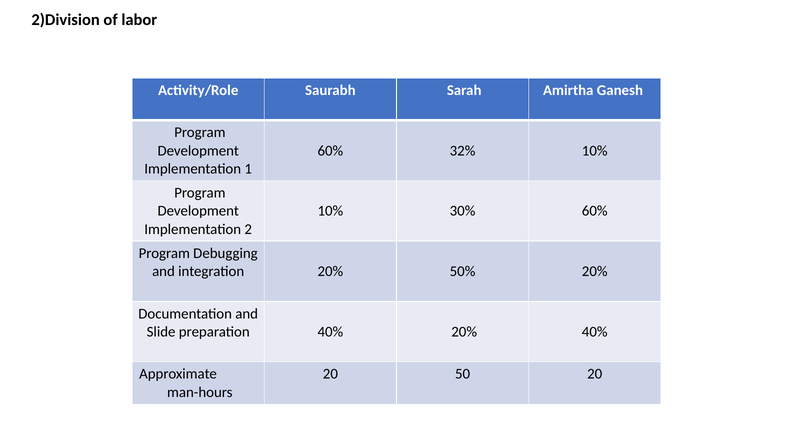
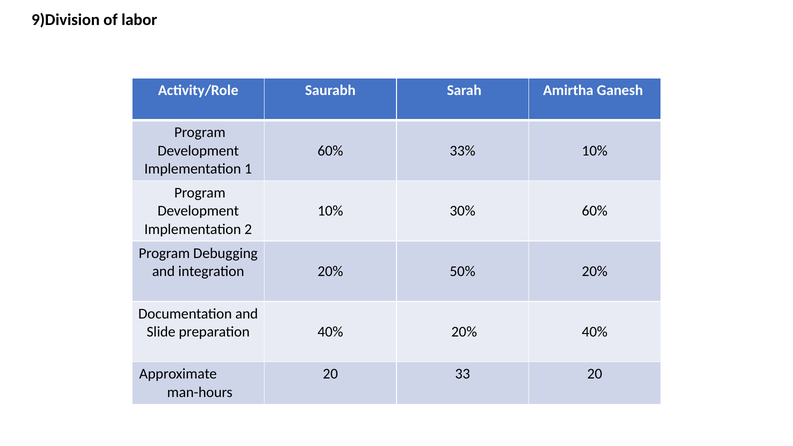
2)Division: 2)Division -> 9)Division
32%: 32% -> 33%
50: 50 -> 33
